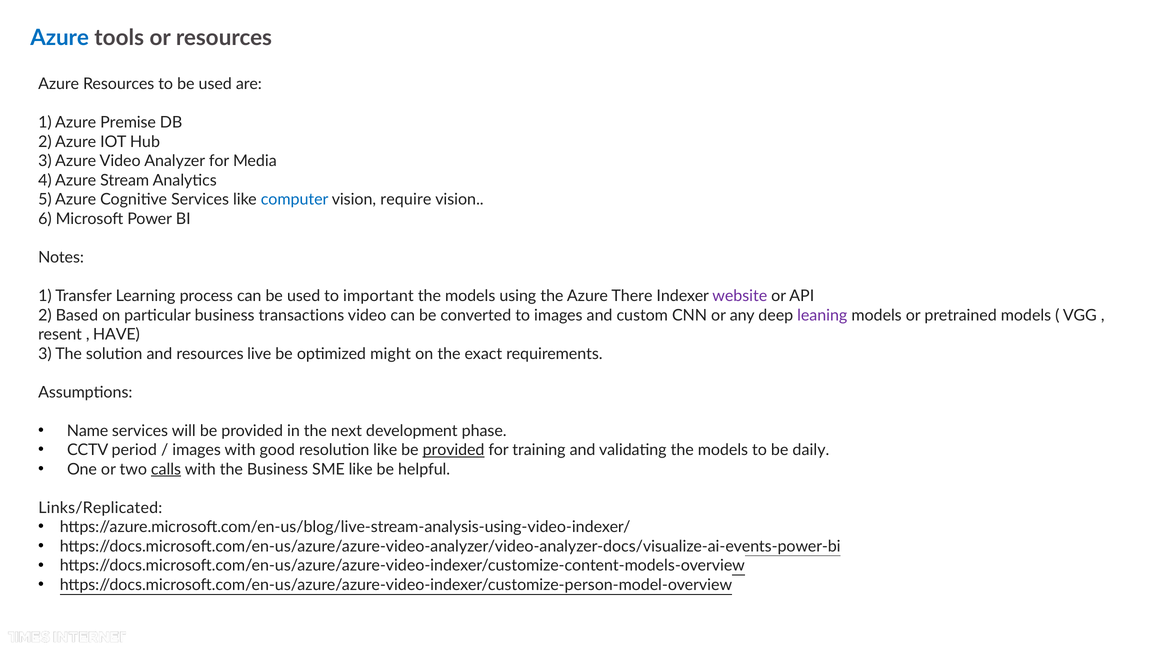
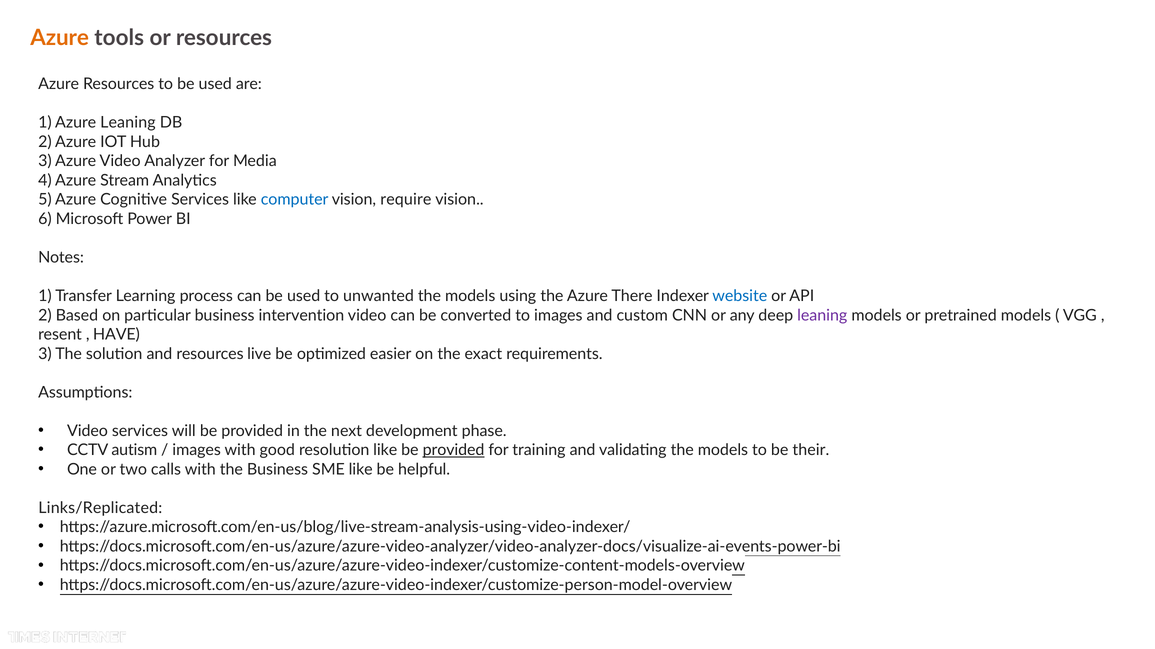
Azure at (60, 38) colour: blue -> orange
Azure Premise: Premise -> Leaning
important: important -> unwanted
website colour: purple -> blue
transactions: transactions -> intervention
might: might -> easier
Name at (88, 431): Name -> Video
period: period -> autism
daily: daily -> their
calls underline: present -> none
